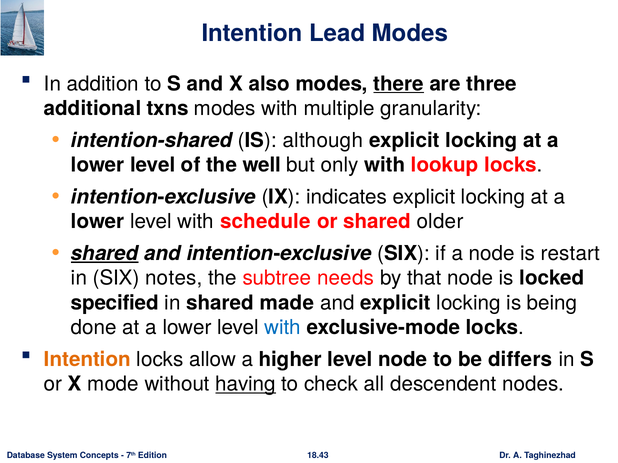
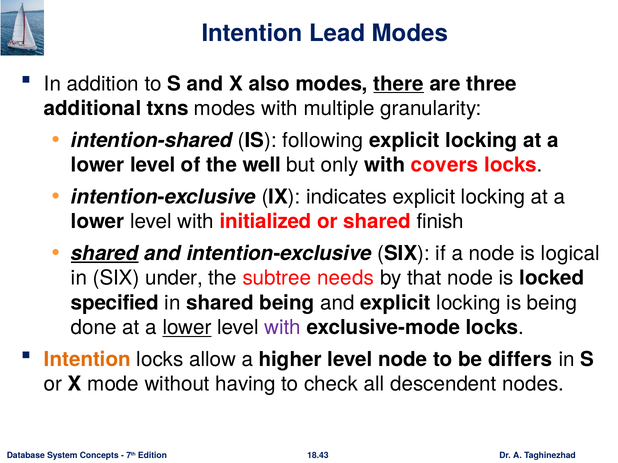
although: although -> following
lookup: lookup -> covers
schedule: schedule -> initialized
older: older -> finish
restart: restart -> logical
notes: notes -> under
shared made: made -> being
lower at (187, 328) underline: none -> present
with at (283, 328) colour: blue -> purple
having underline: present -> none
